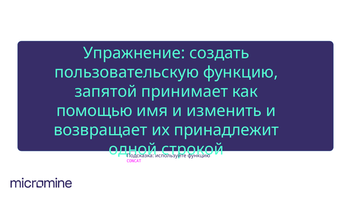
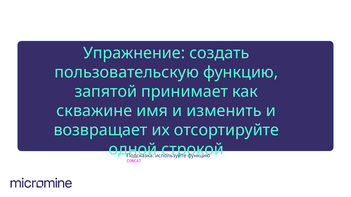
помощью: помощью -> скважине
принадлежит: принадлежит -> отсортируйте
